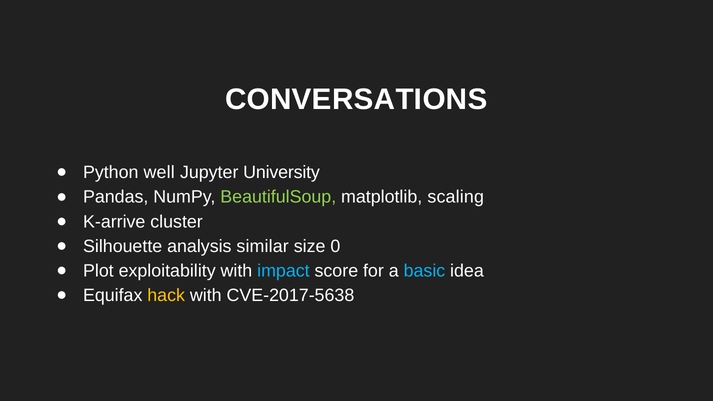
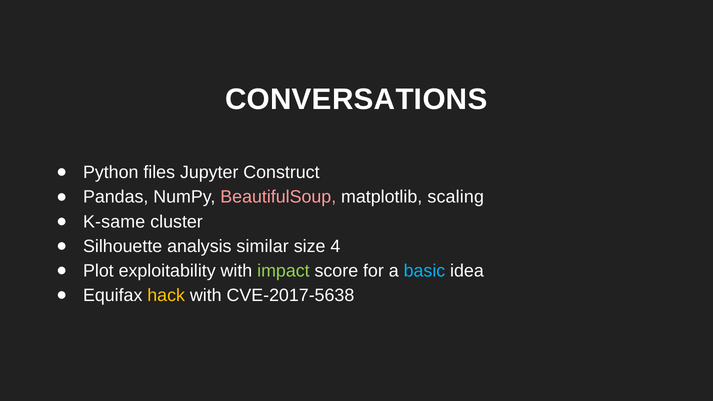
well: well -> files
University: University -> Construct
BeautifulSoup colour: light green -> pink
K-arrive: K-arrive -> K-same
0: 0 -> 4
impact colour: light blue -> light green
